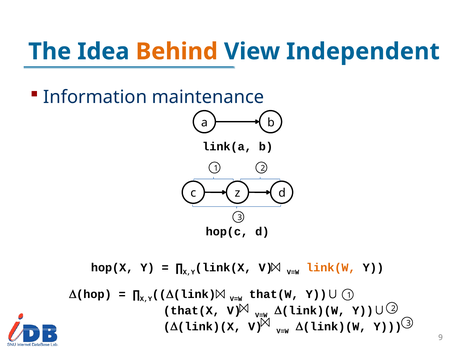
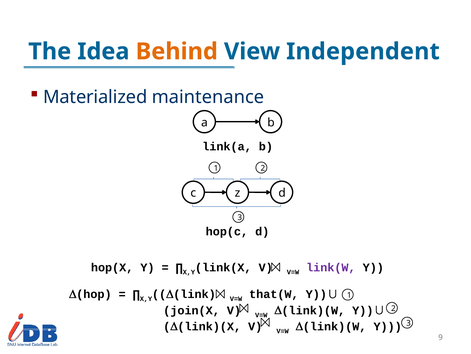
Information: Information -> Materialized
link(W colour: orange -> purple
that(X: that(X -> join(X
